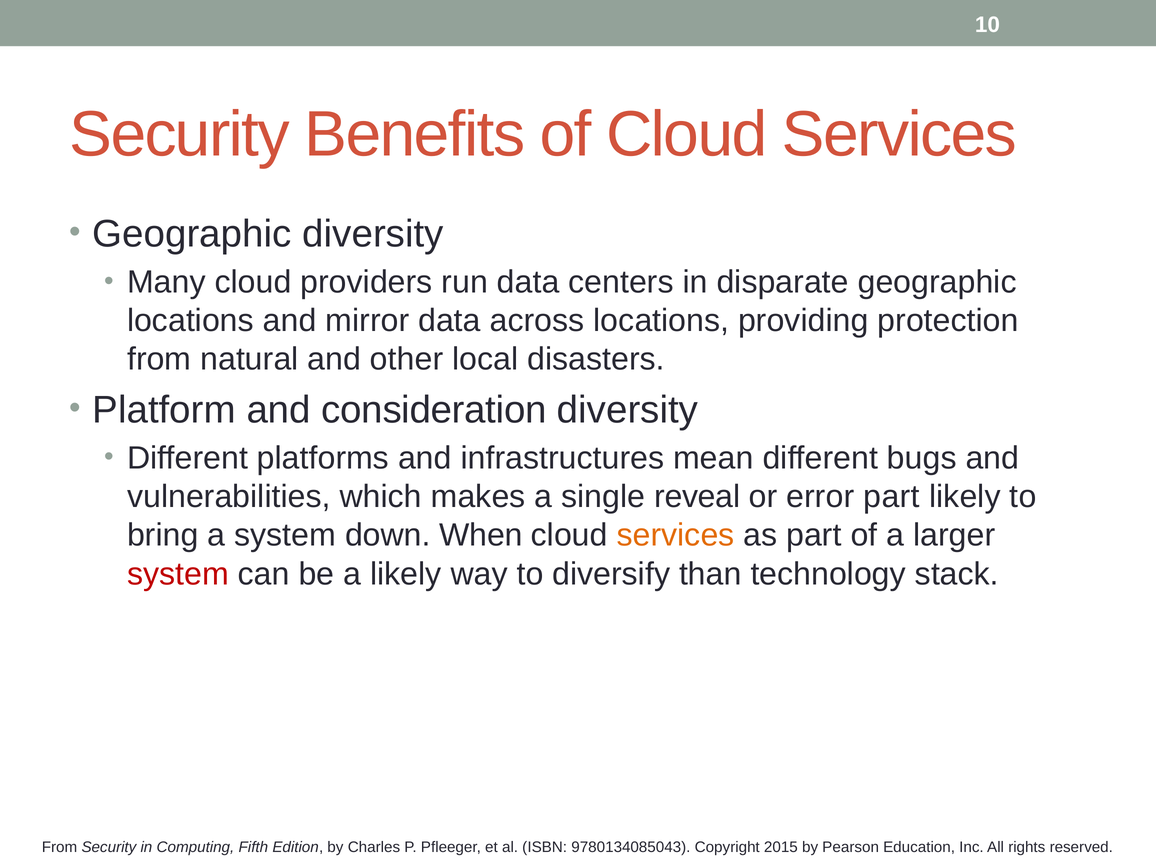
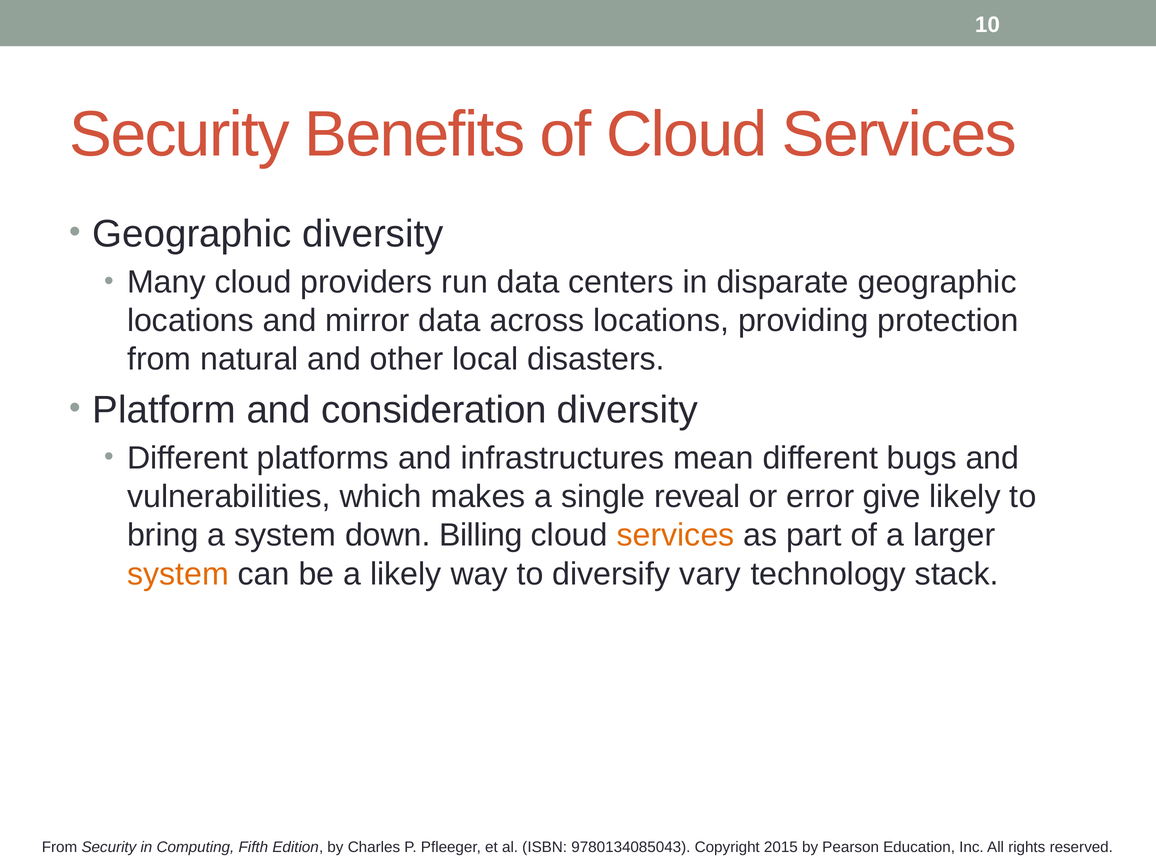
error part: part -> give
When: When -> Billing
system at (178, 574) colour: red -> orange
than: than -> vary
